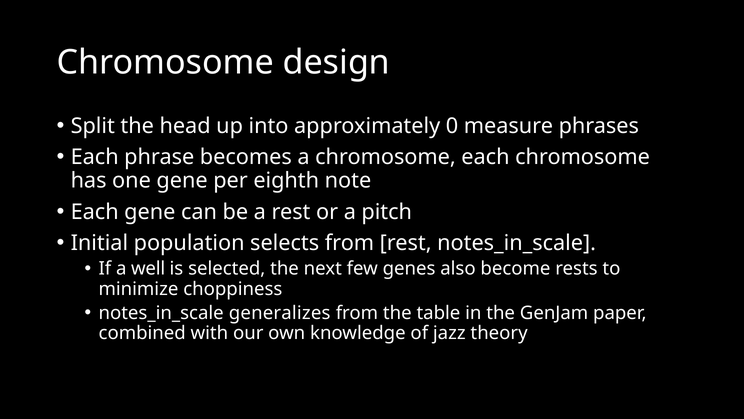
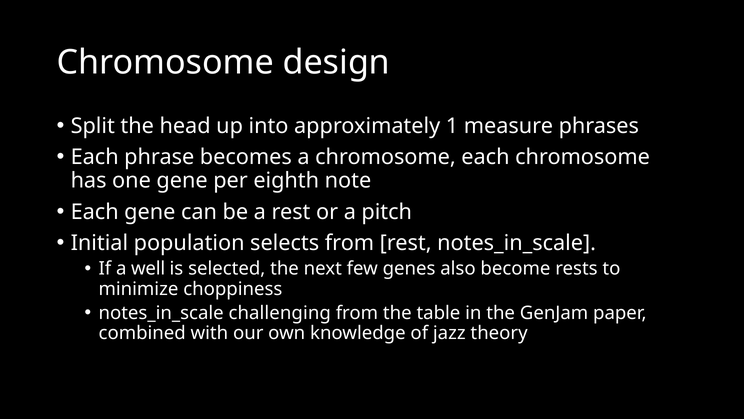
0: 0 -> 1
generalizes: generalizes -> challenging
